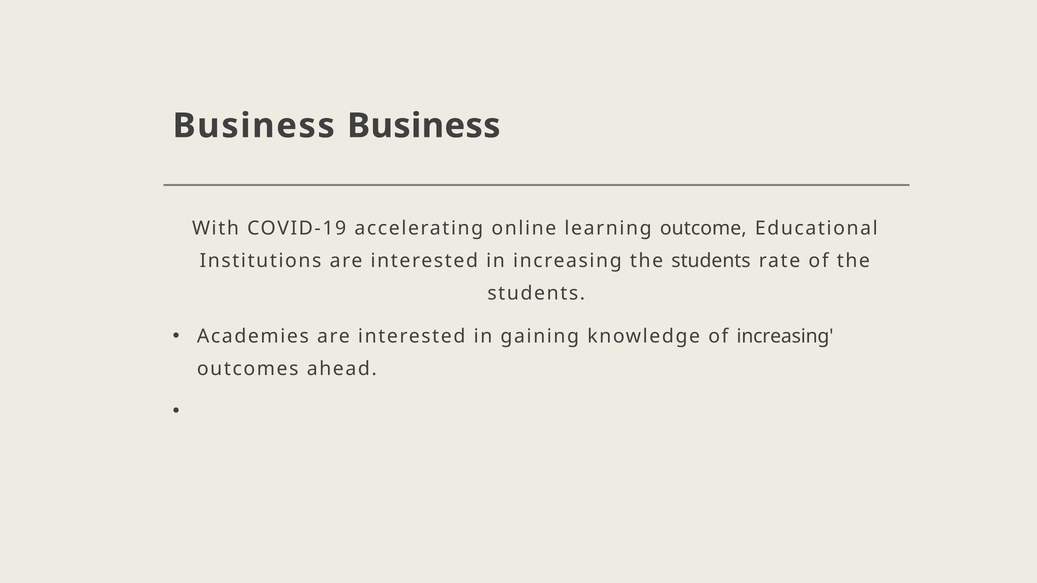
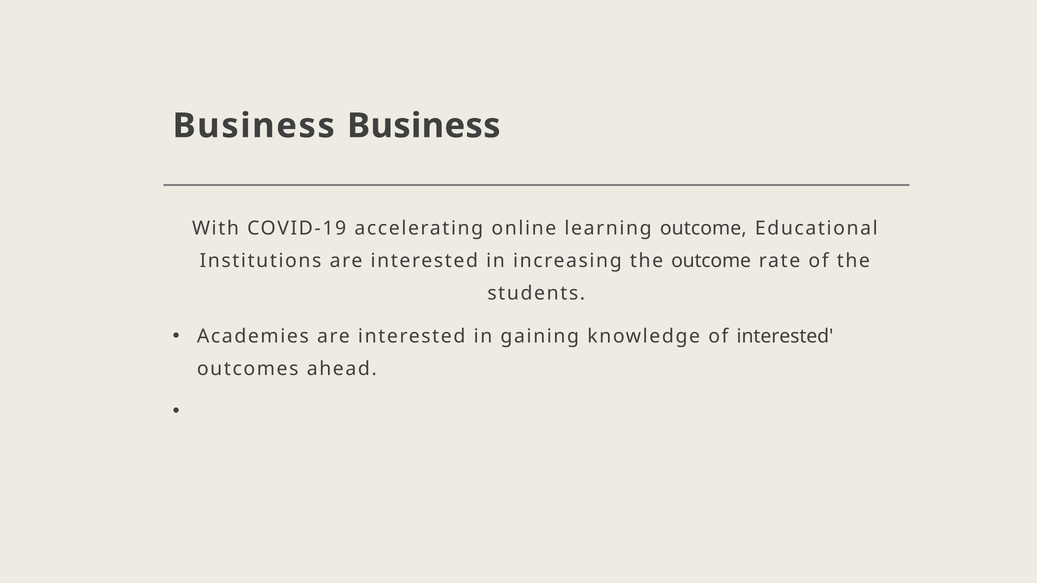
increasing the students: students -> outcome
of increasing: increasing -> interested
